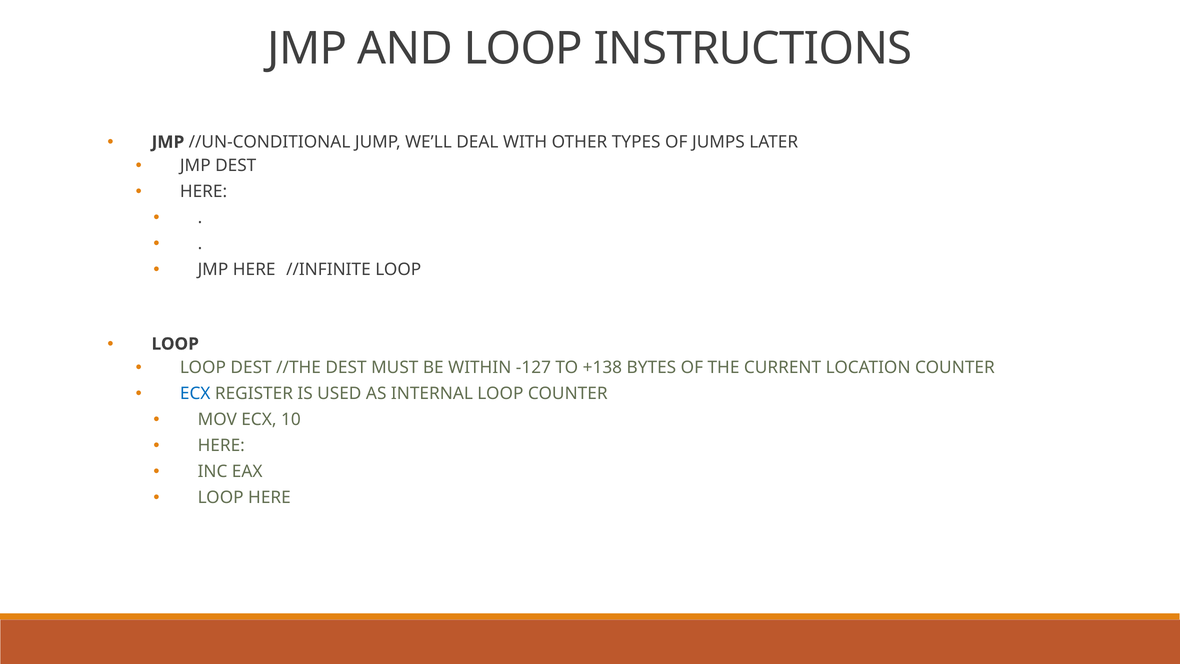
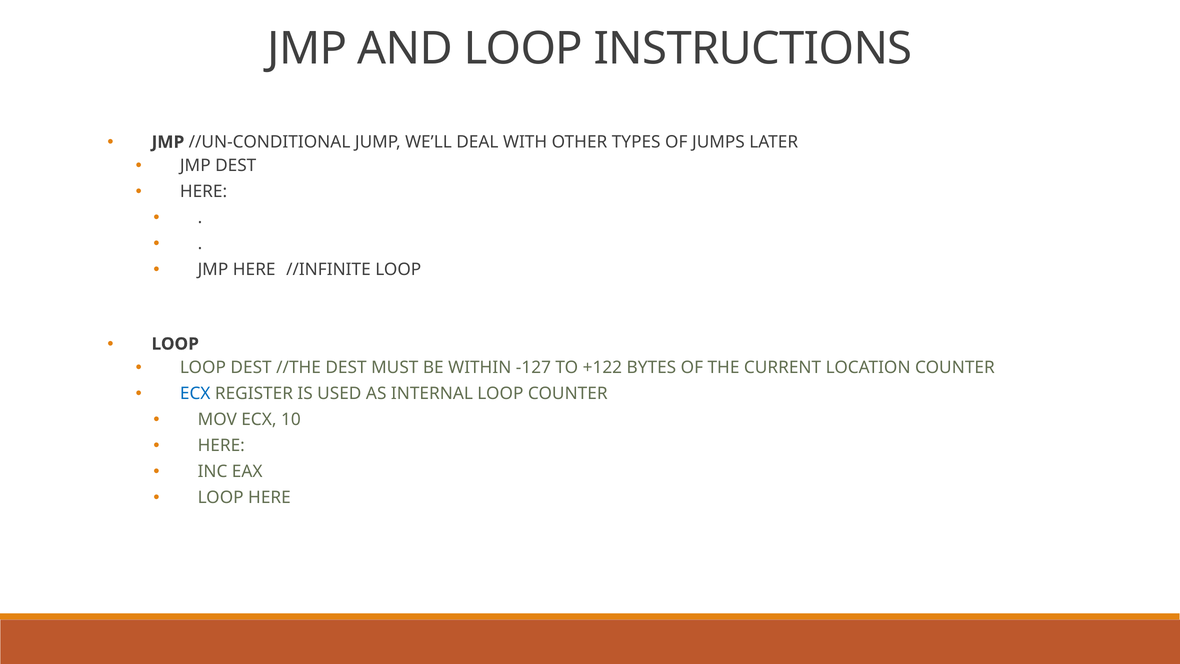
+138: +138 -> +122
